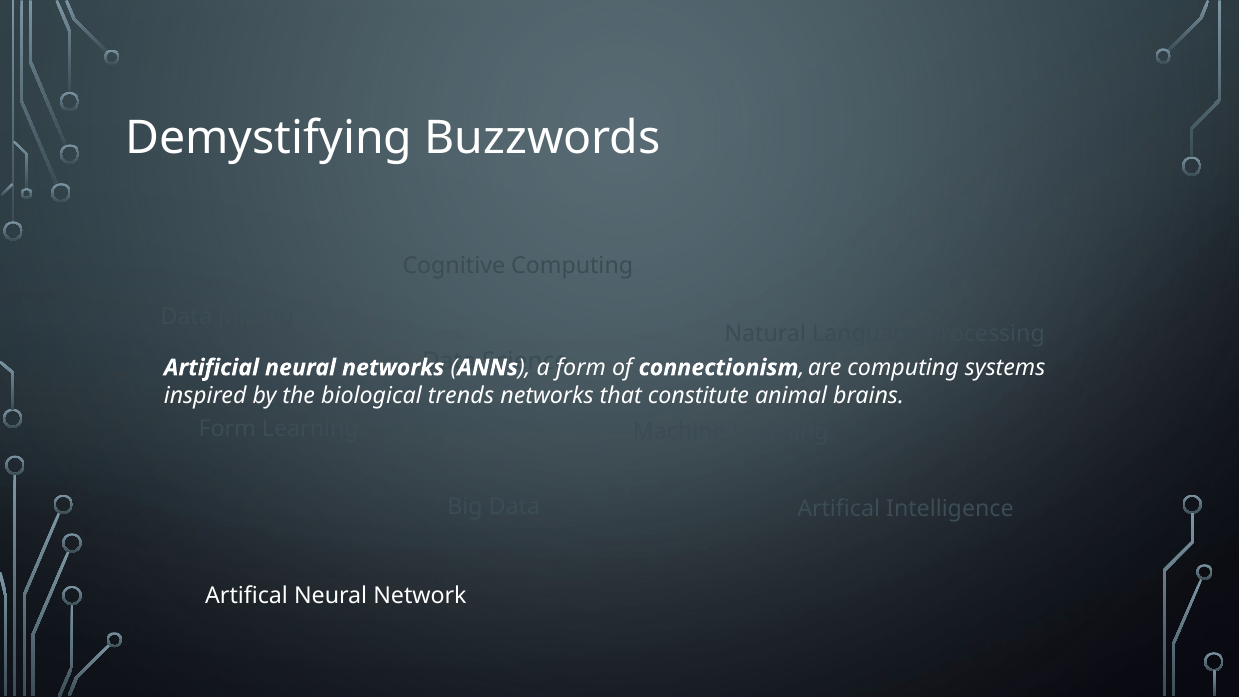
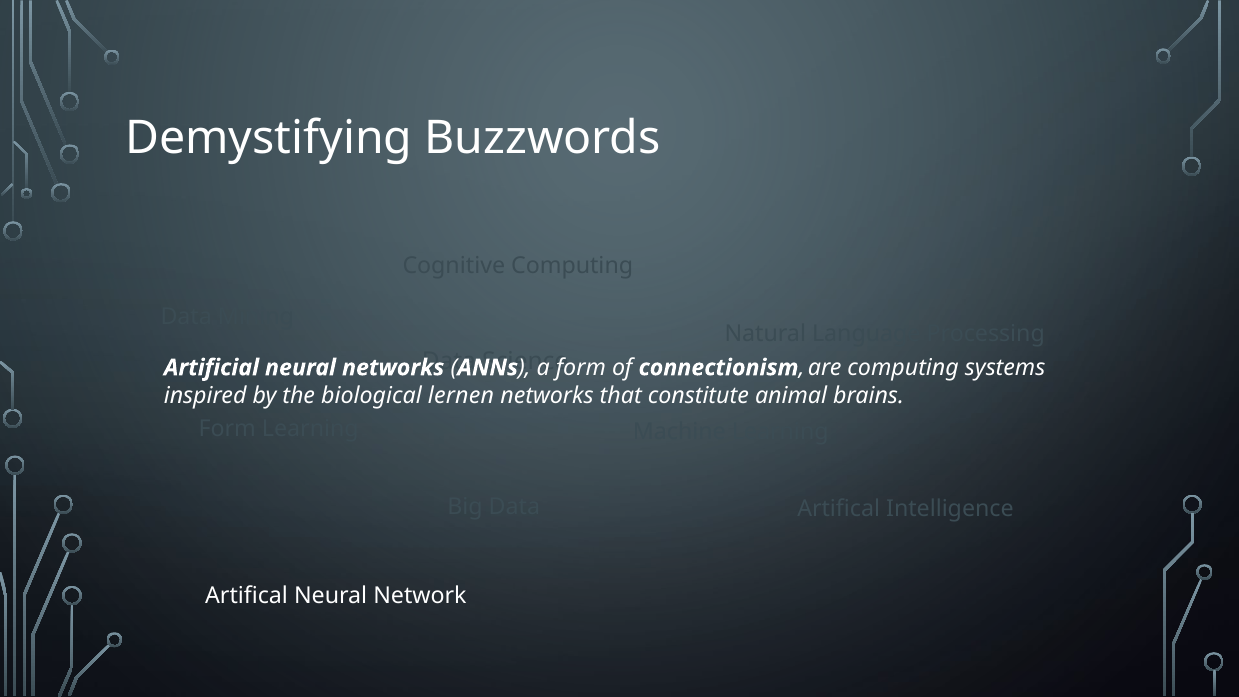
trends: trends -> lernen
